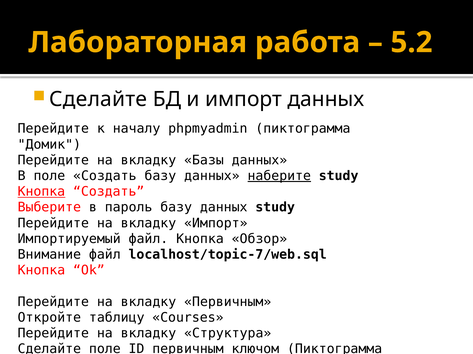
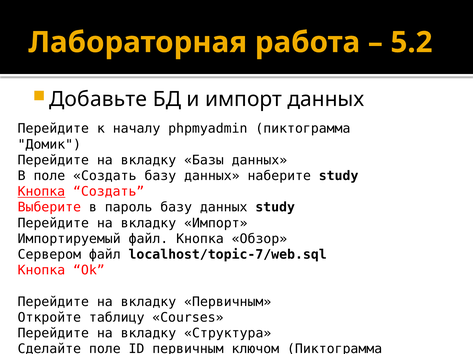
Сделайте at (98, 99): Сделайте -> Добавьте
наберите underline: present -> none
Внимание: Внимание -> Сервером
